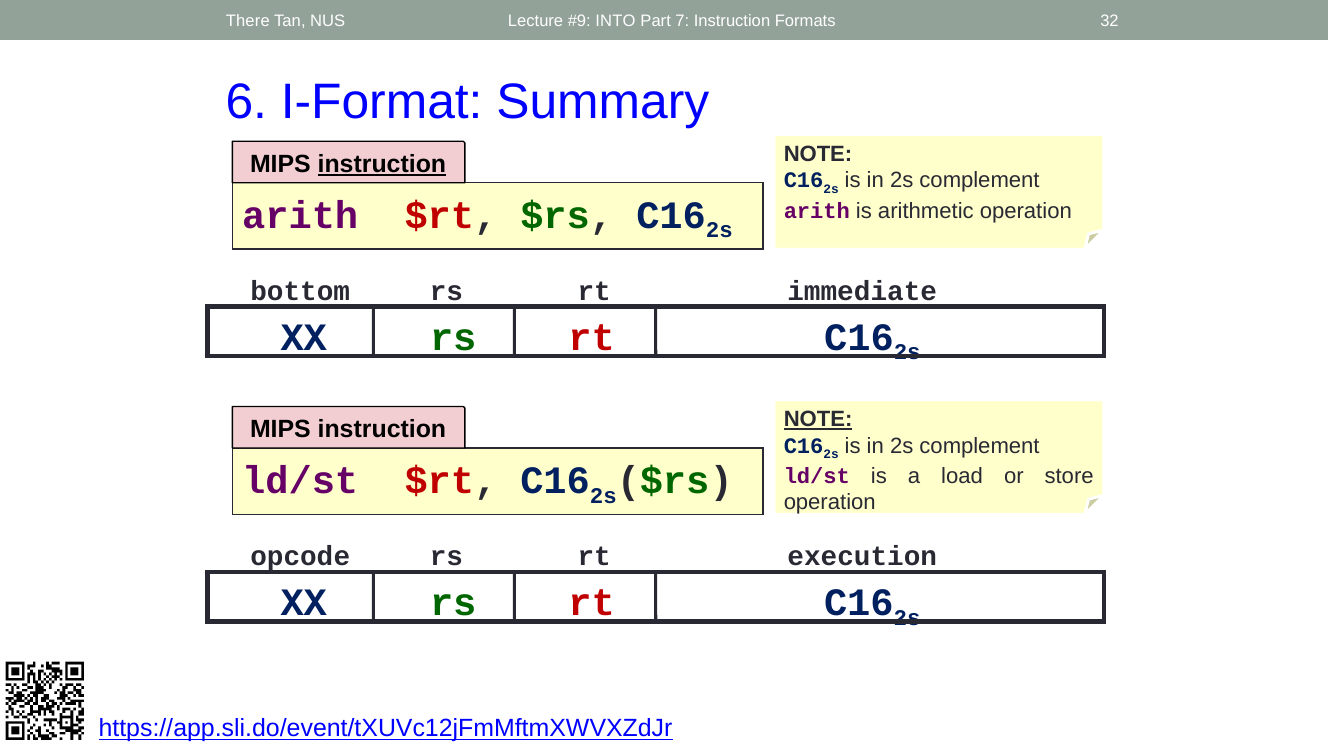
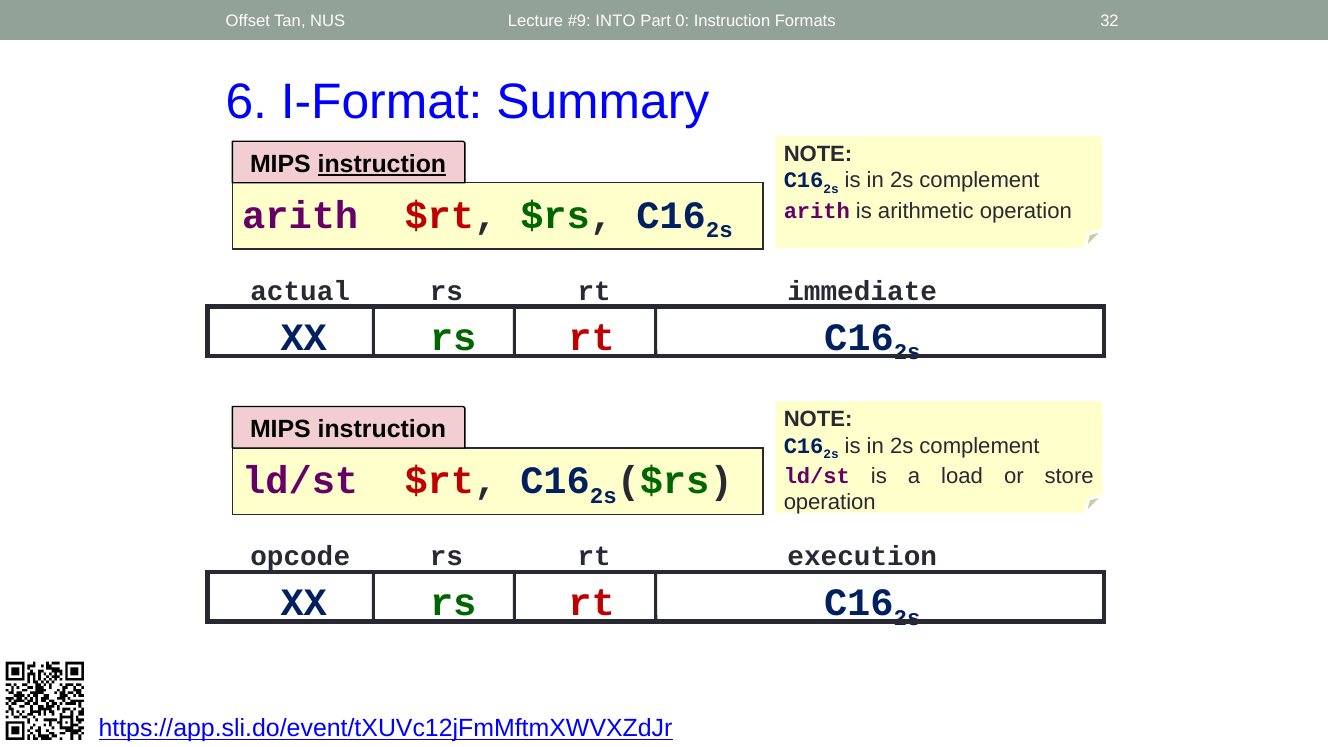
There: There -> Offset
7: 7 -> 0
bottom: bottom -> actual
NOTE at (818, 419) underline: present -> none
